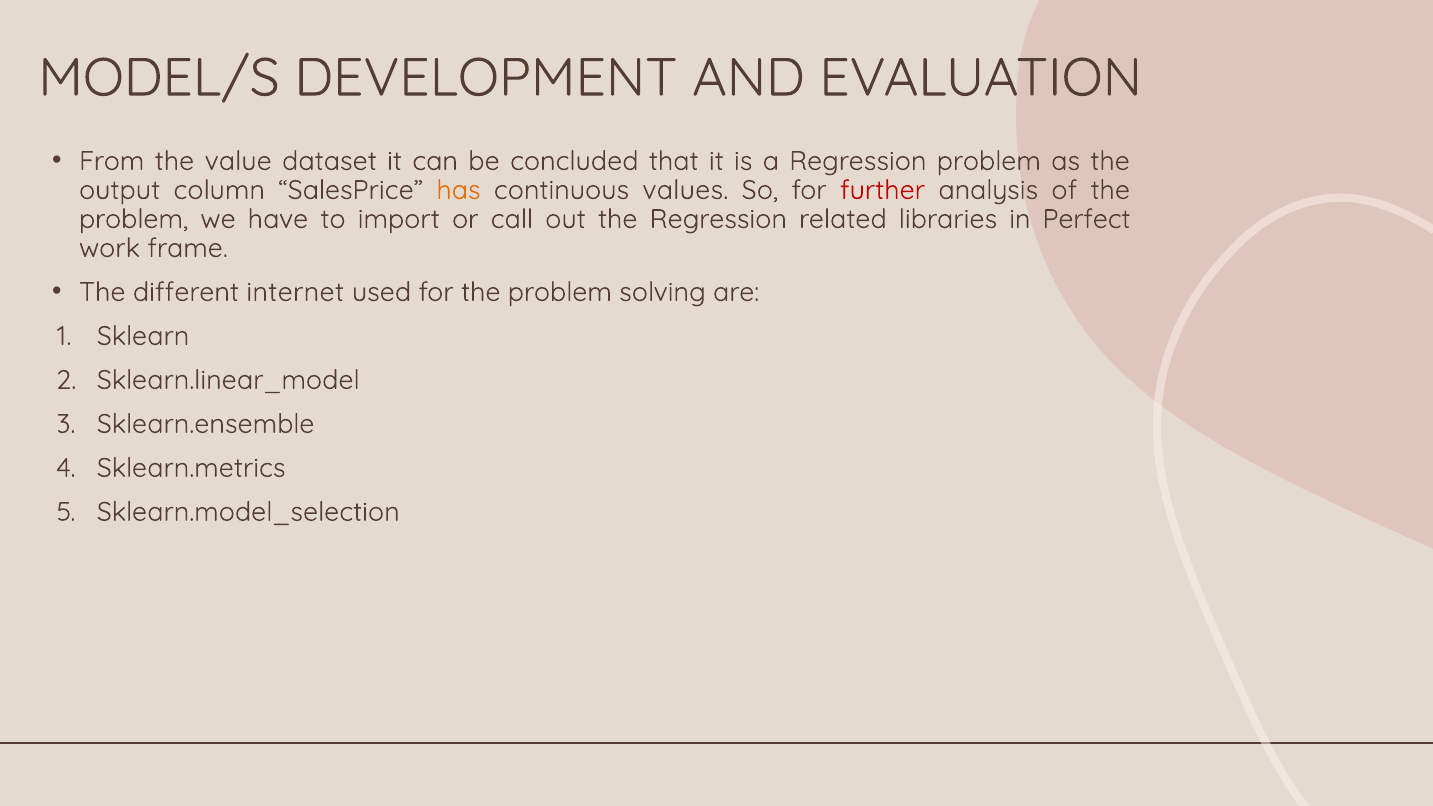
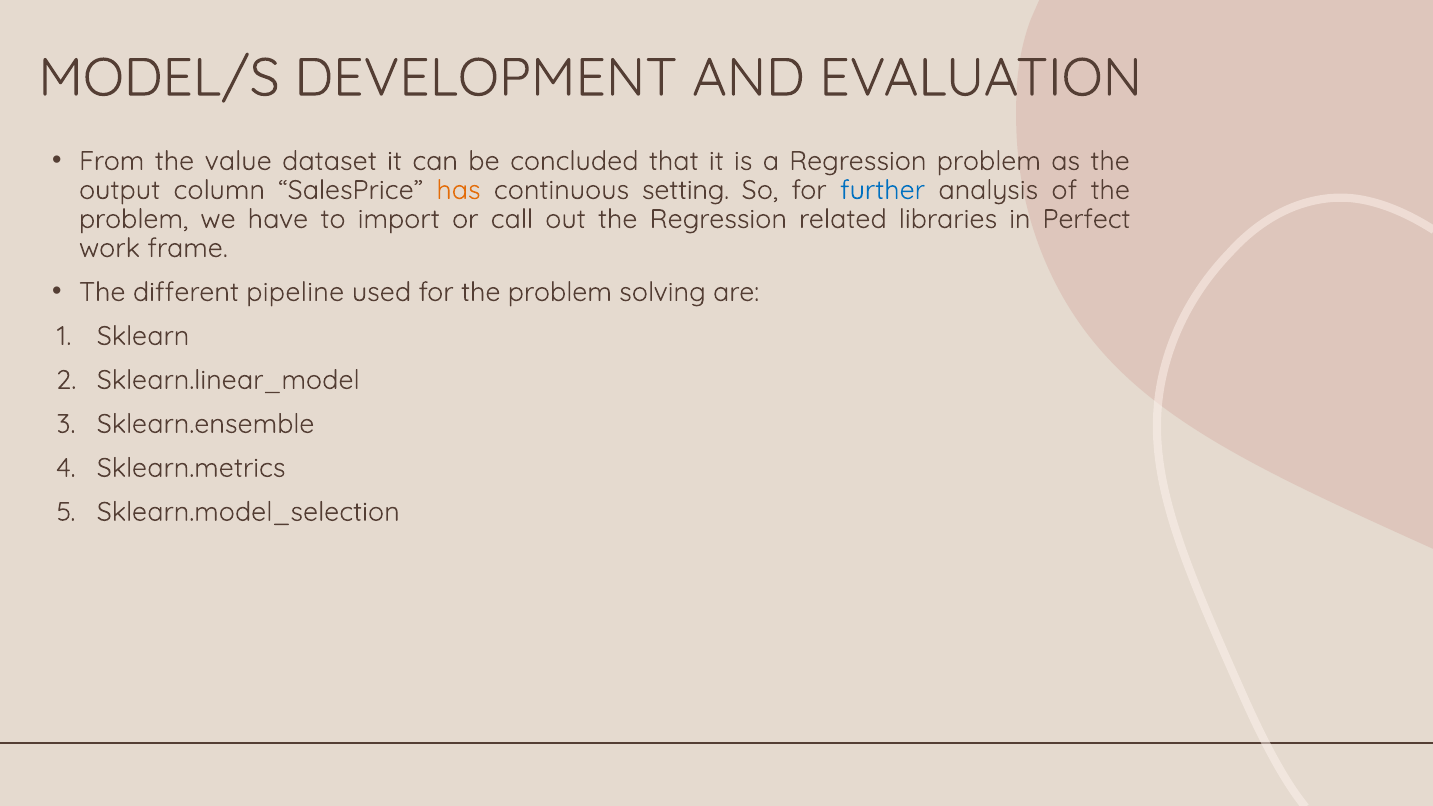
values: values -> setting
further colour: red -> blue
internet: internet -> pipeline
